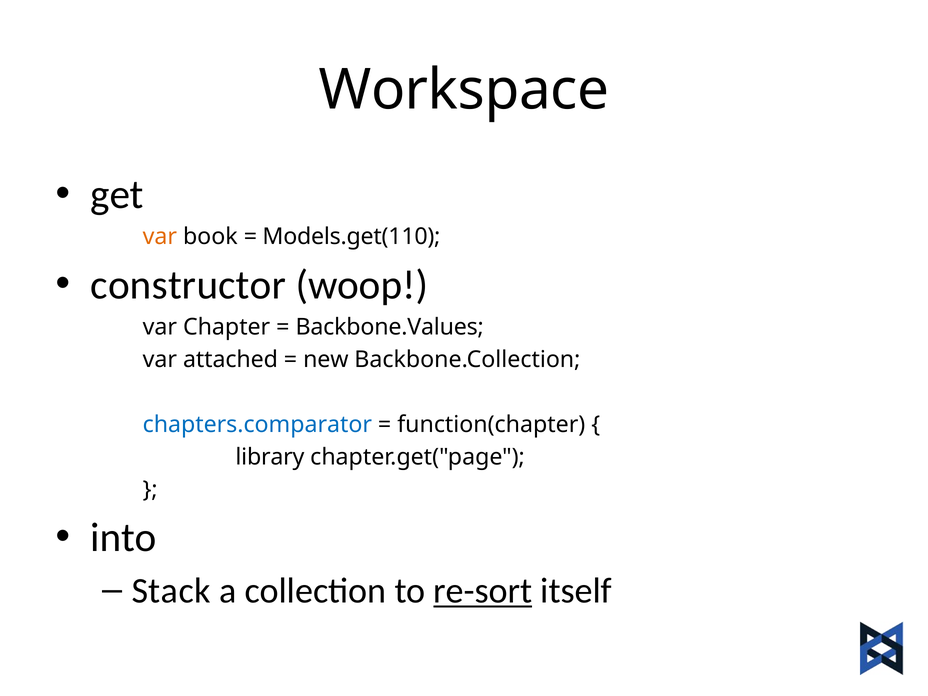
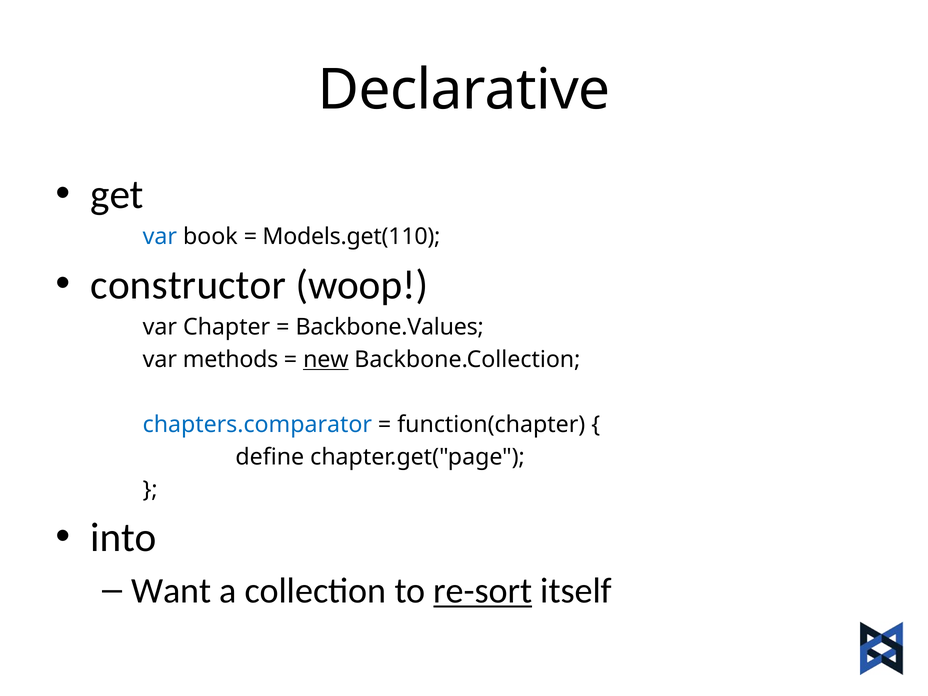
Workspace: Workspace -> Declarative
var at (160, 237) colour: orange -> blue
attached: attached -> methods
new underline: none -> present
library: library -> define
Stack: Stack -> Want
